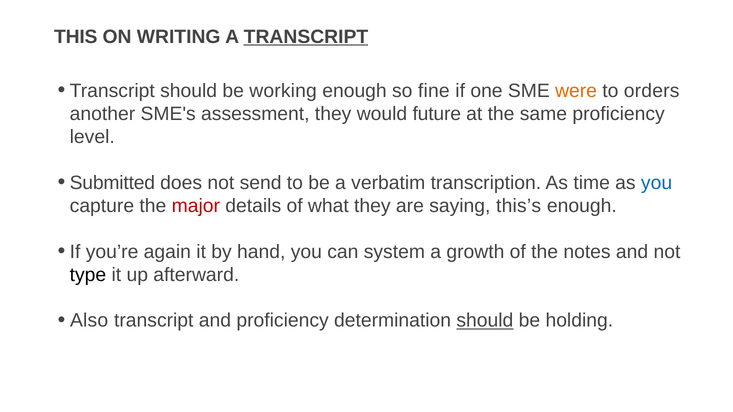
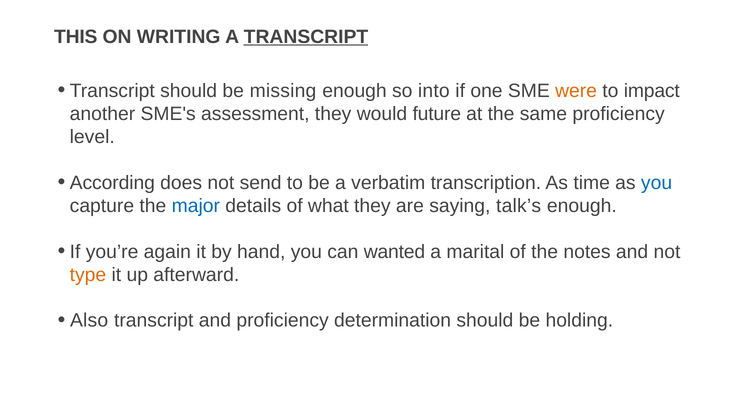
working: working -> missing
fine: fine -> into
orders: orders -> impact
Submitted: Submitted -> According
major colour: red -> blue
this’s: this’s -> talk’s
system: system -> wanted
growth: growth -> marital
type colour: black -> orange
should at (485, 321) underline: present -> none
